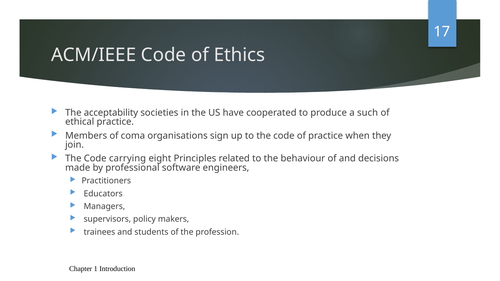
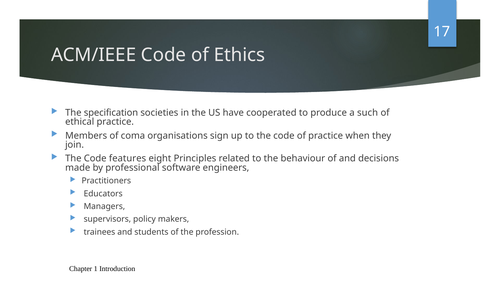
acceptability: acceptability -> specification
carrying: carrying -> features
